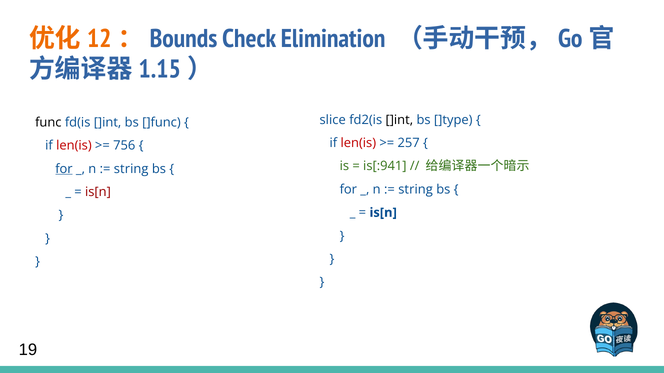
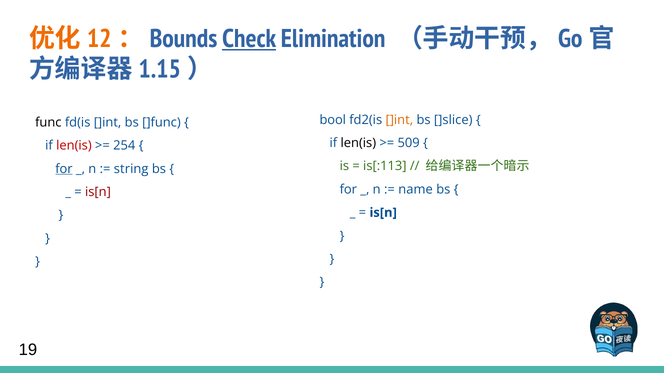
Check underline: none -> present
slice: slice -> bool
]int at (399, 120) colour: black -> orange
]type: ]type -> ]slice
len(is at (358, 143) colour: red -> black
257: 257 -> 509
756: 756 -> 254
is[:941: is[:941 -> is[:113
string at (416, 190): string -> name
